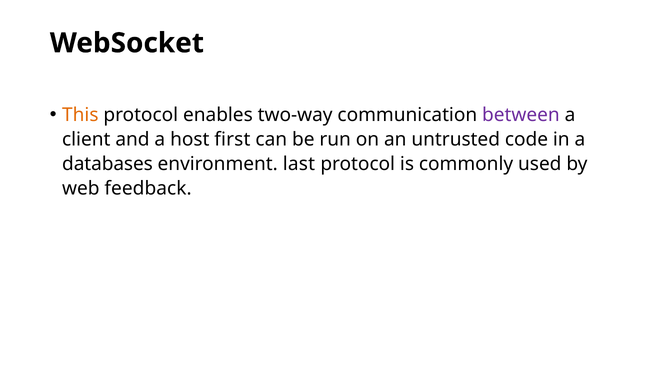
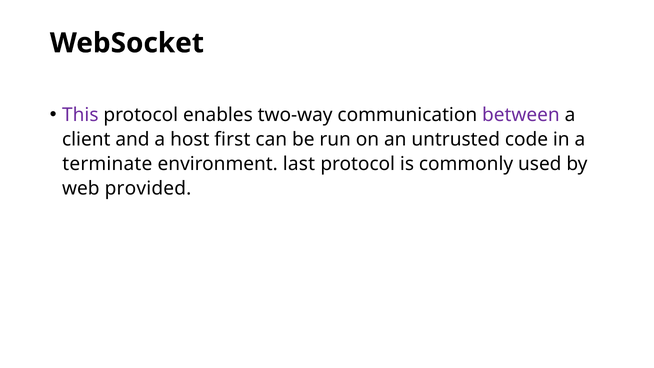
This colour: orange -> purple
databases: databases -> terminate
feedback: feedback -> provided
